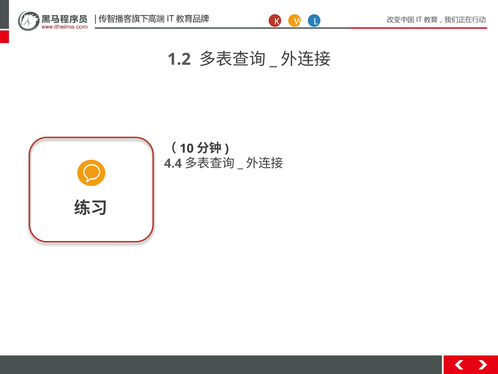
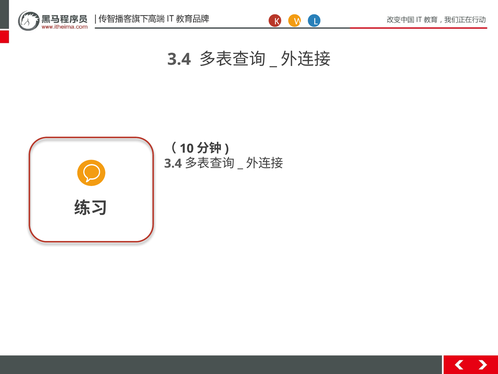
1.2 at (179, 59): 1.2 -> 3.4
4.4 at (173, 163): 4.4 -> 3.4
